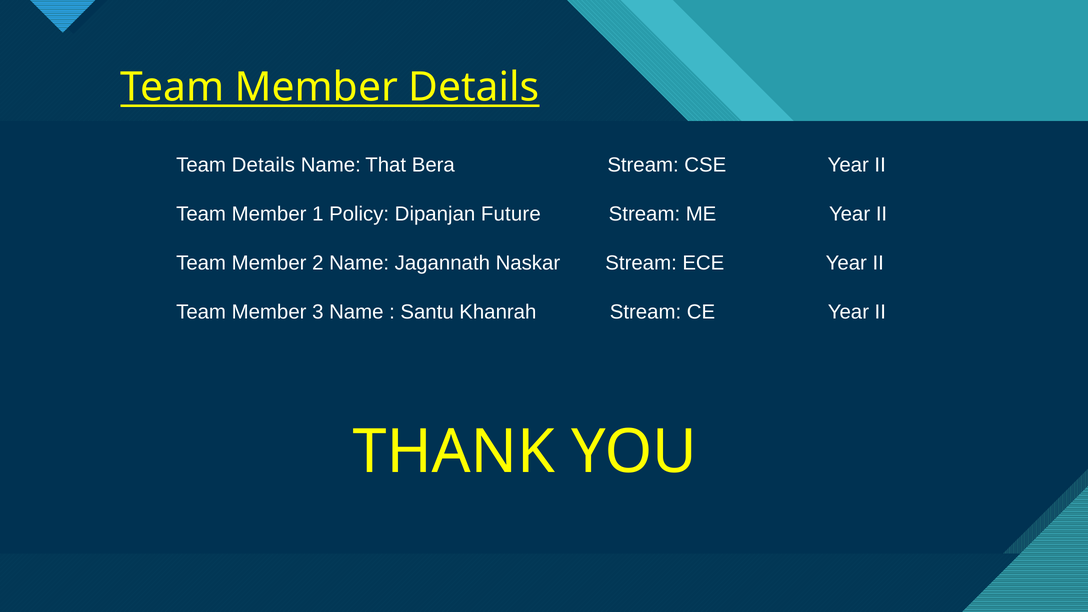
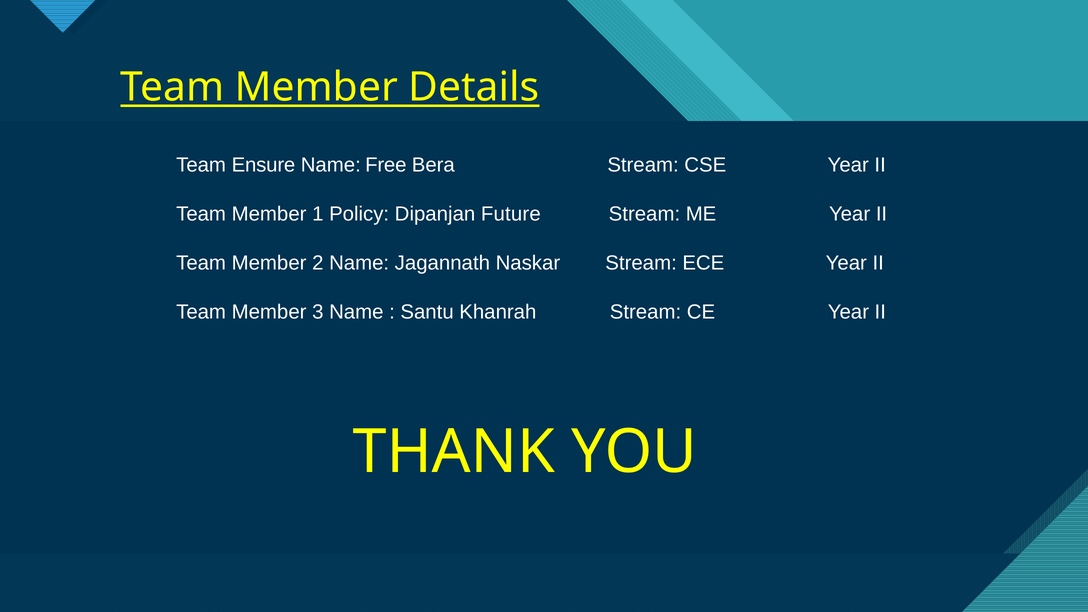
Team Details: Details -> Ensure
That: That -> Free
